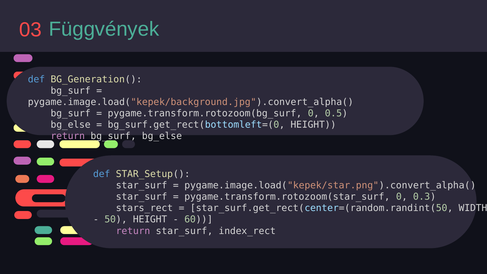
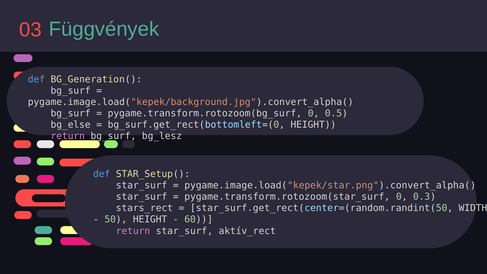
bg_surf bg_else: bg_else -> bg_lesz
index_rect: index_rect -> aktív_rect
